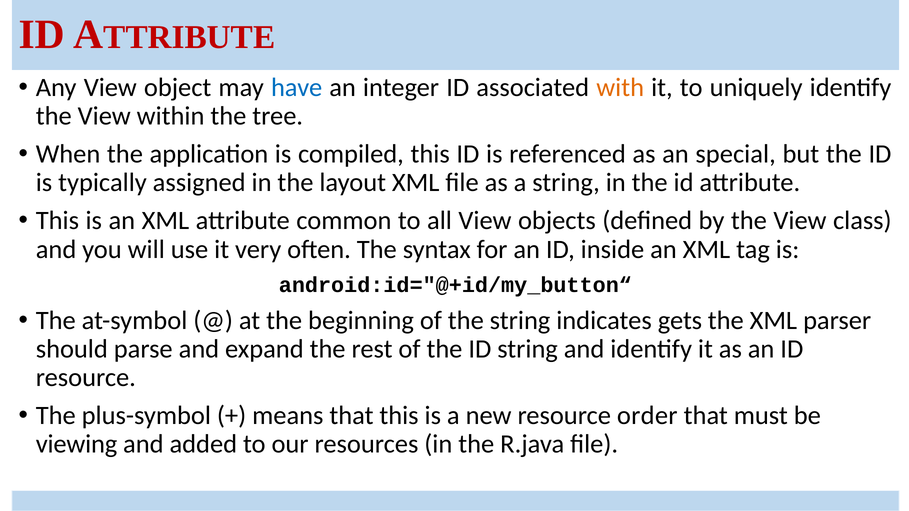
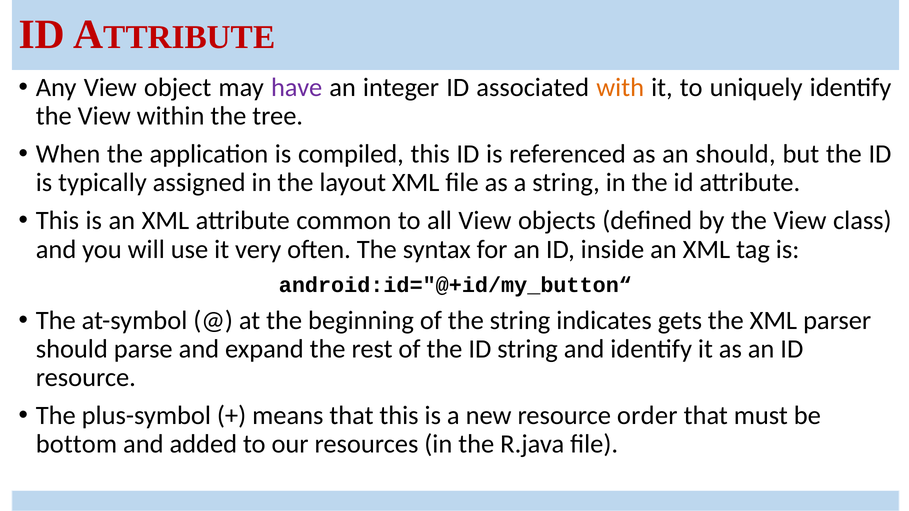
have colour: blue -> purple
an special: special -> should
viewing: viewing -> bottom
